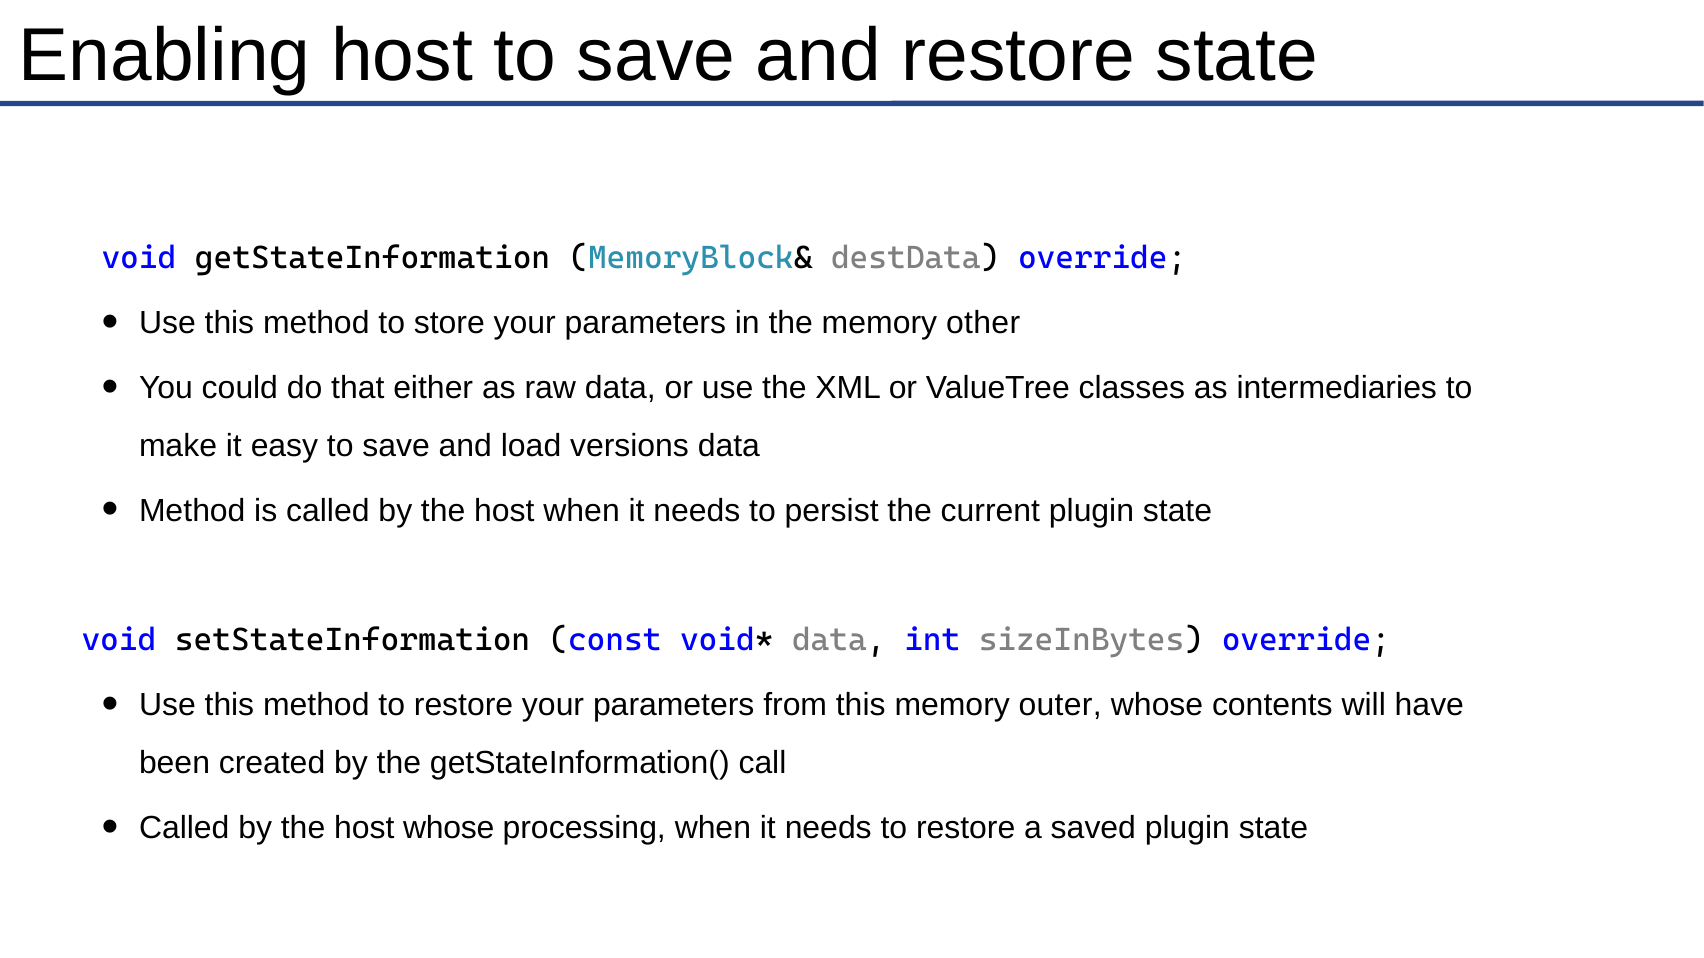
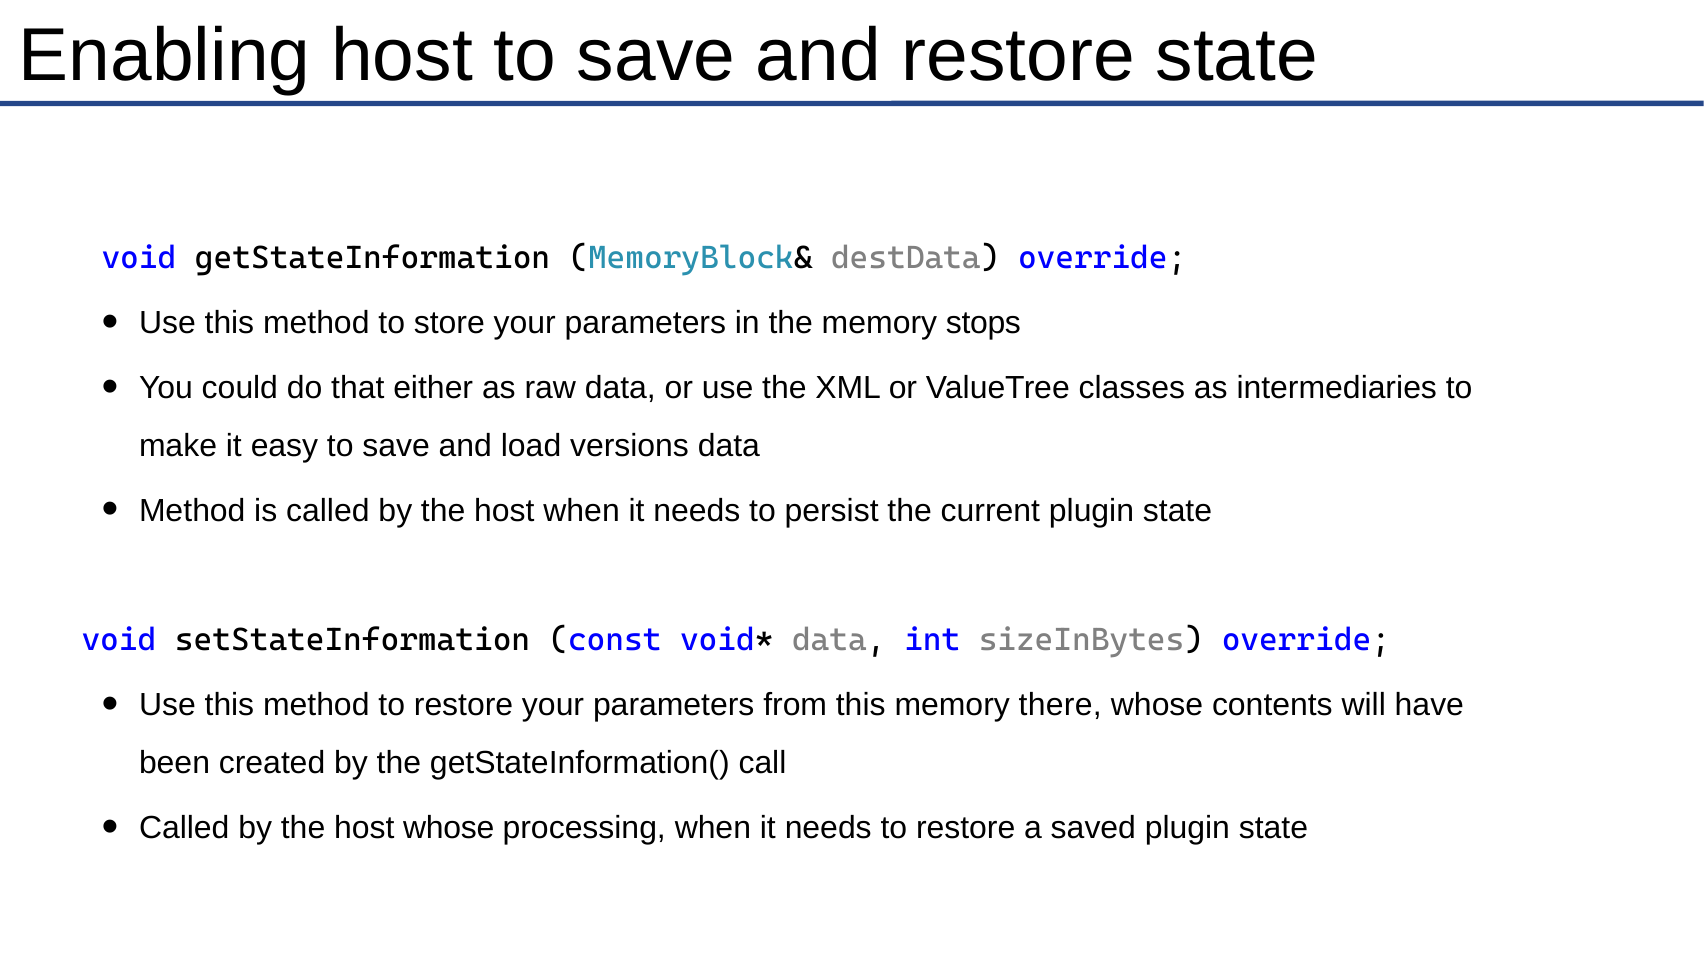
other: other -> stops
outer: outer -> there
